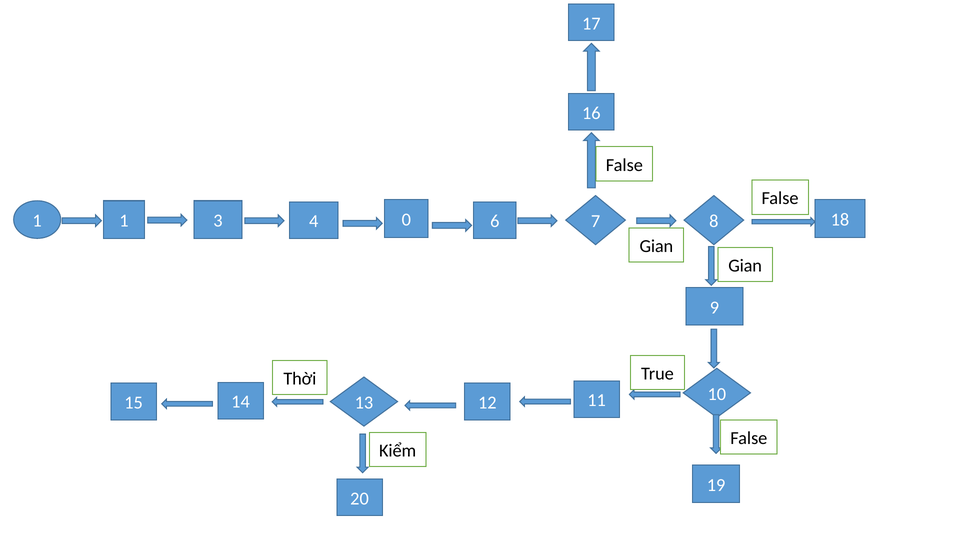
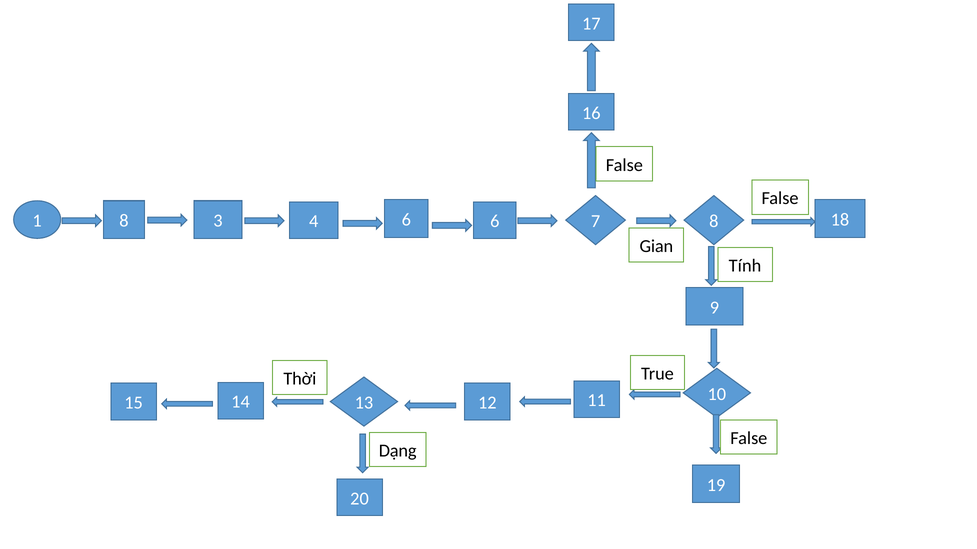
1 1: 1 -> 8
4 0: 0 -> 6
Gian at (745, 266): Gian -> Tính
Kiểm: Kiểm -> Dạng
